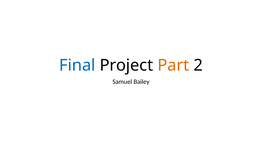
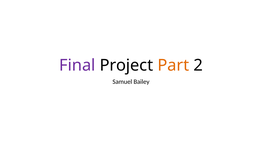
Final colour: blue -> purple
